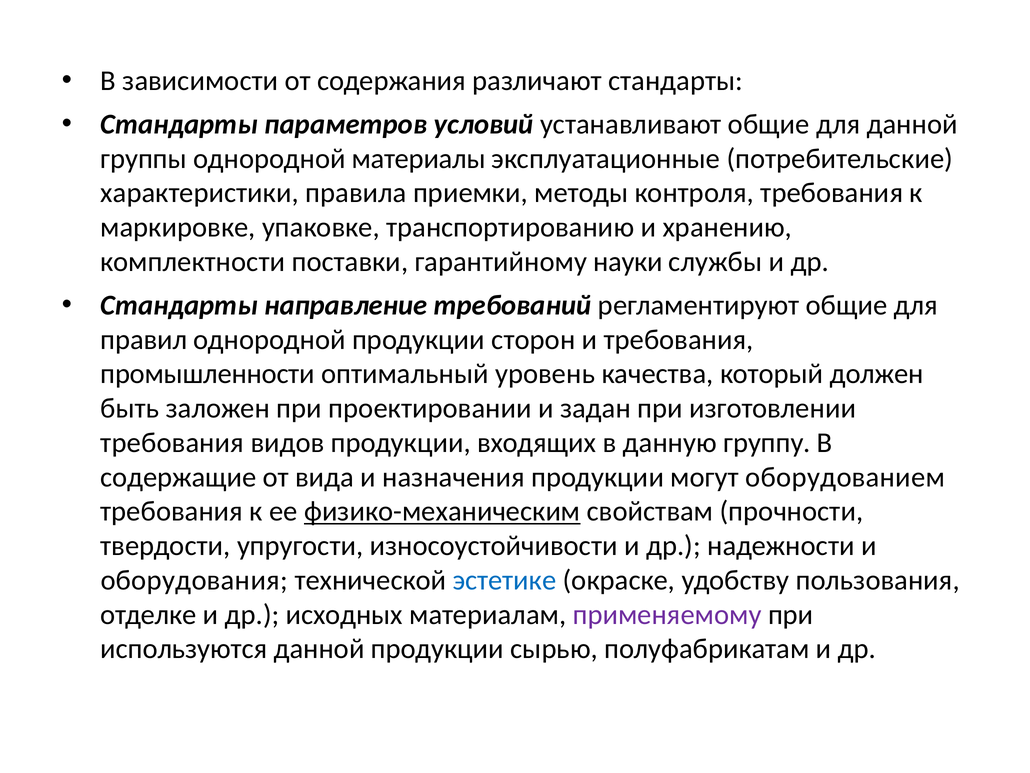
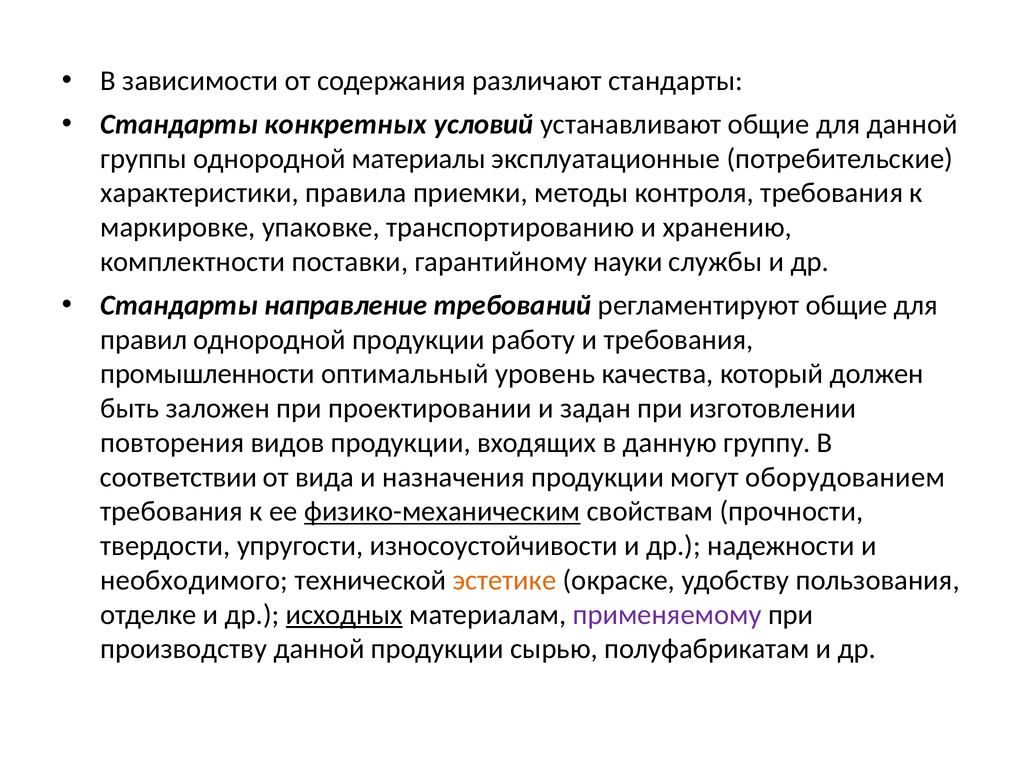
параметров: параметров -> конкретных
сторон: сторон -> работу
требования at (172, 442): требования -> повторения
содержащие: содержащие -> соответствии
оборудования: оборудования -> необходимого
эстетике colour: blue -> orange
исходных underline: none -> present
используются: используются -> производству
